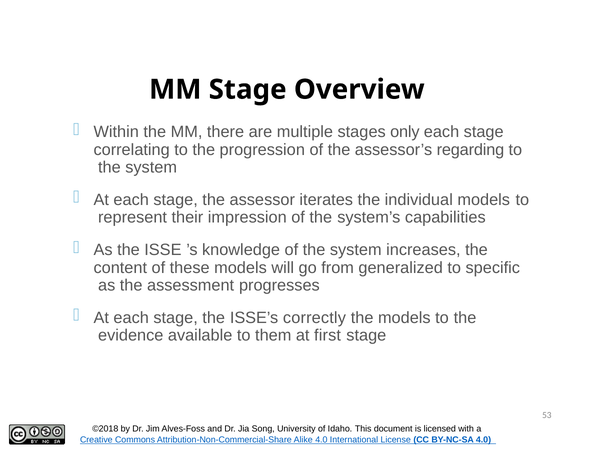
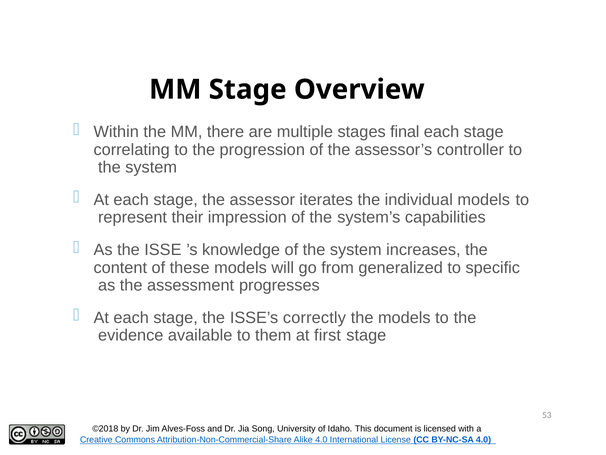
only: only -> final
regarding: regarding -> controller
